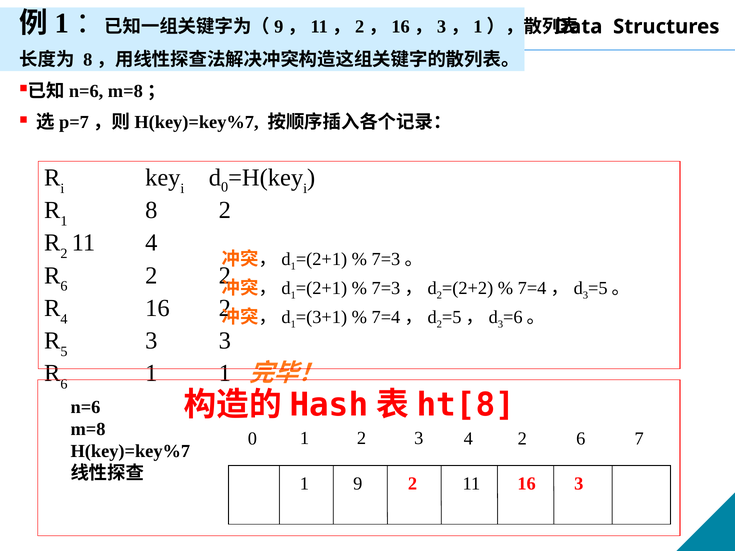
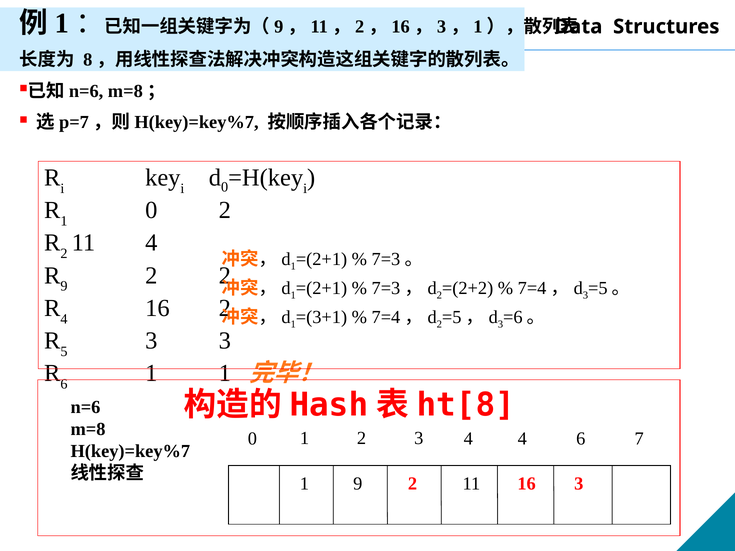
8 at (151, 210): 8 -> 0
6 at (64, 286): 6 -> 9
4 2: 2 -> 4
